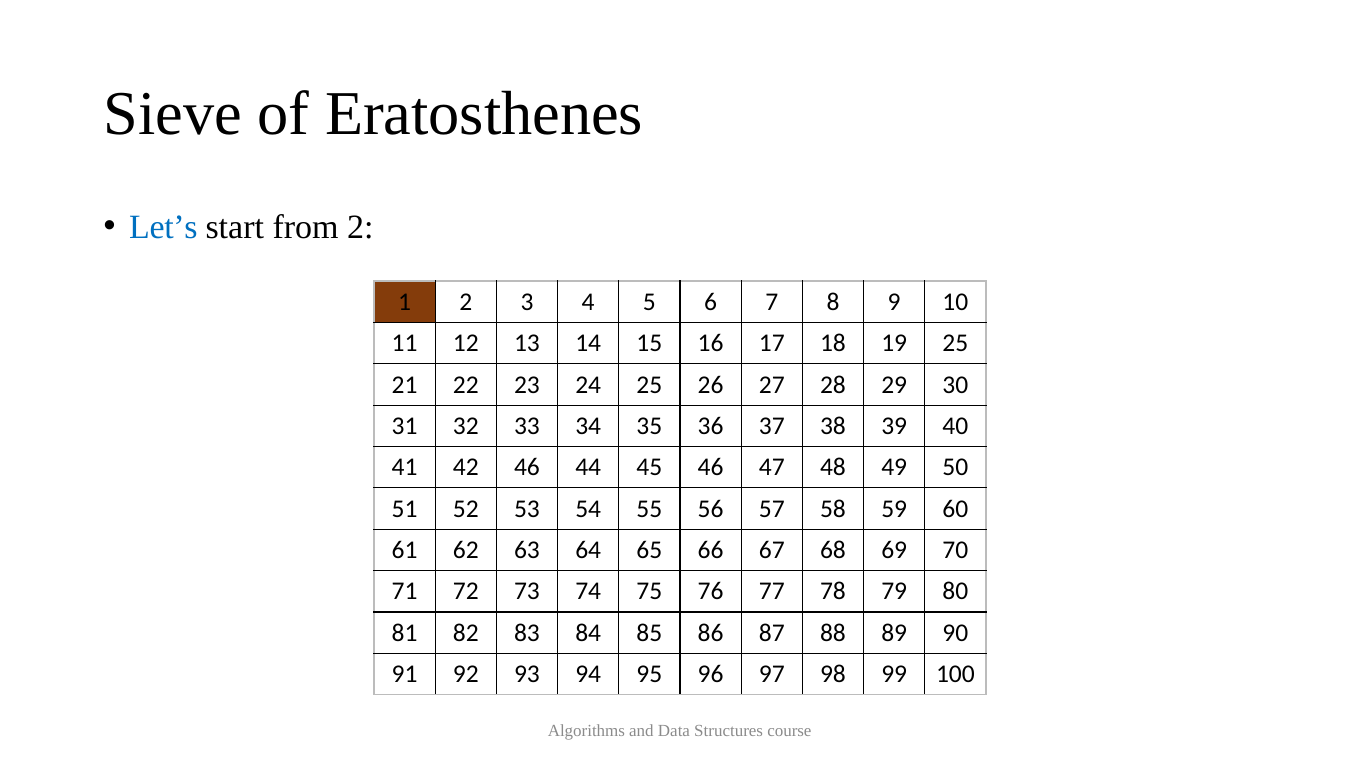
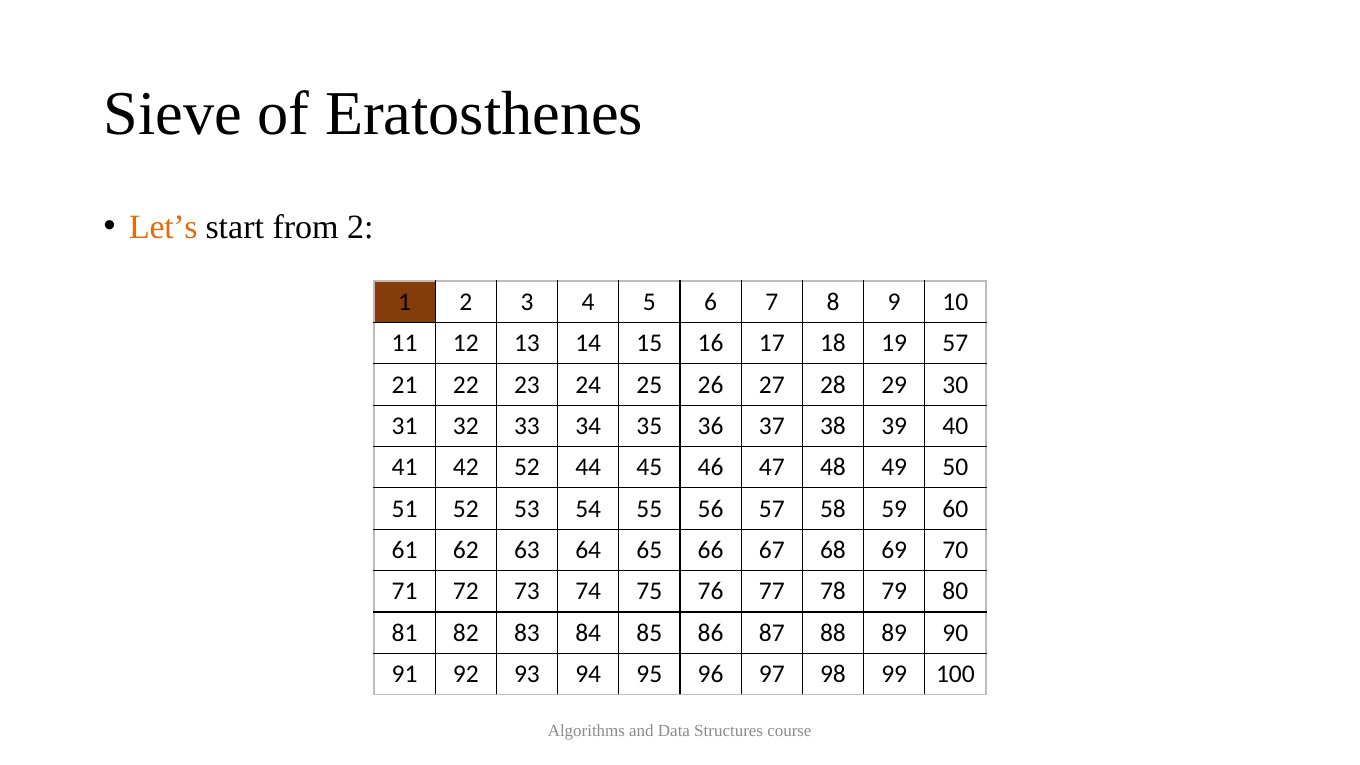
Let’s colour: blue -> orange
19 25: 25 -> 57
42 46: 46 -> 52
